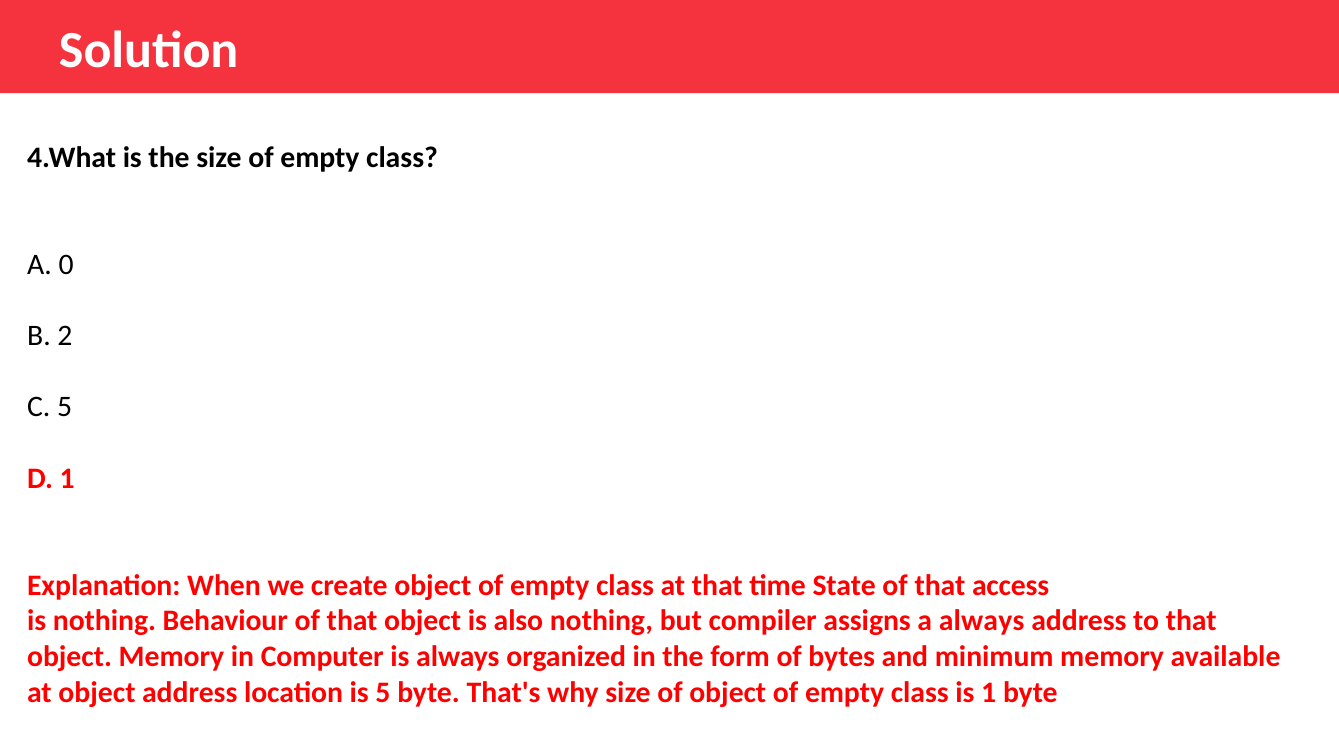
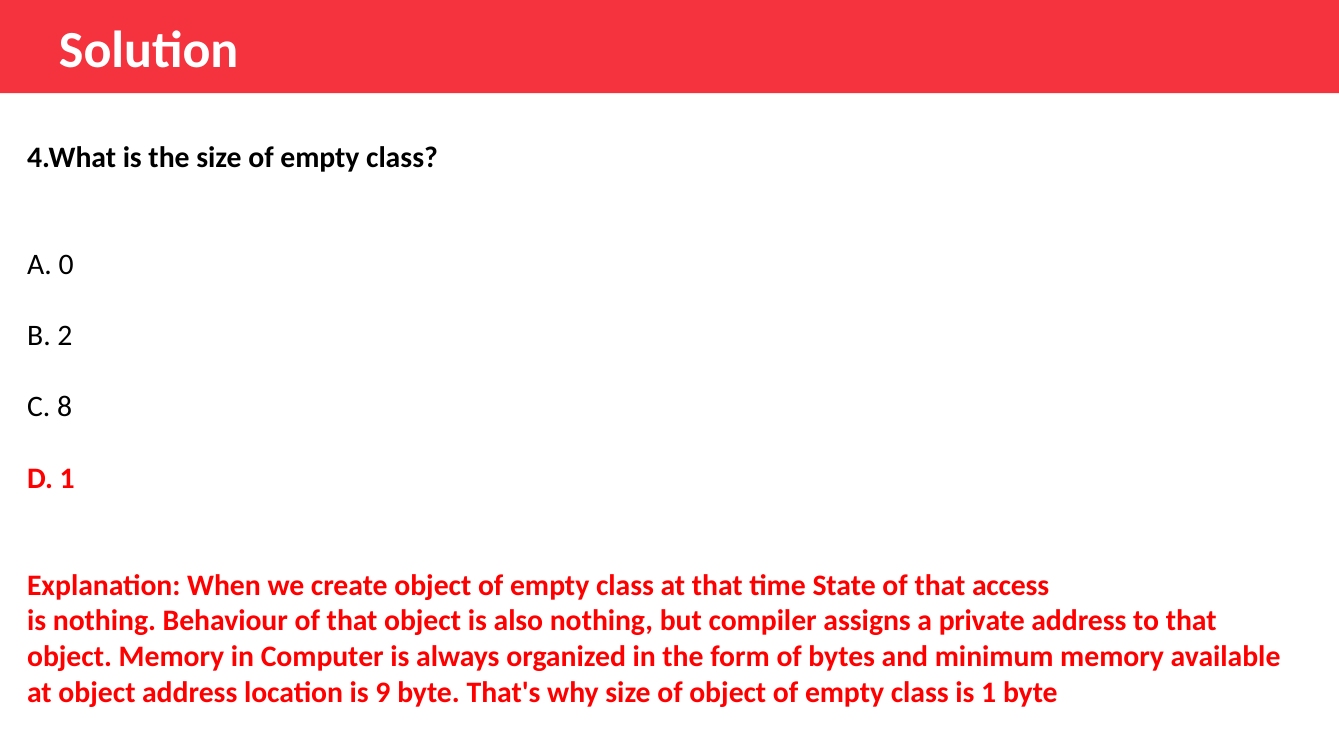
C 5: 5 -> 8
a always: always -> private
is 5: 5 -> 9
